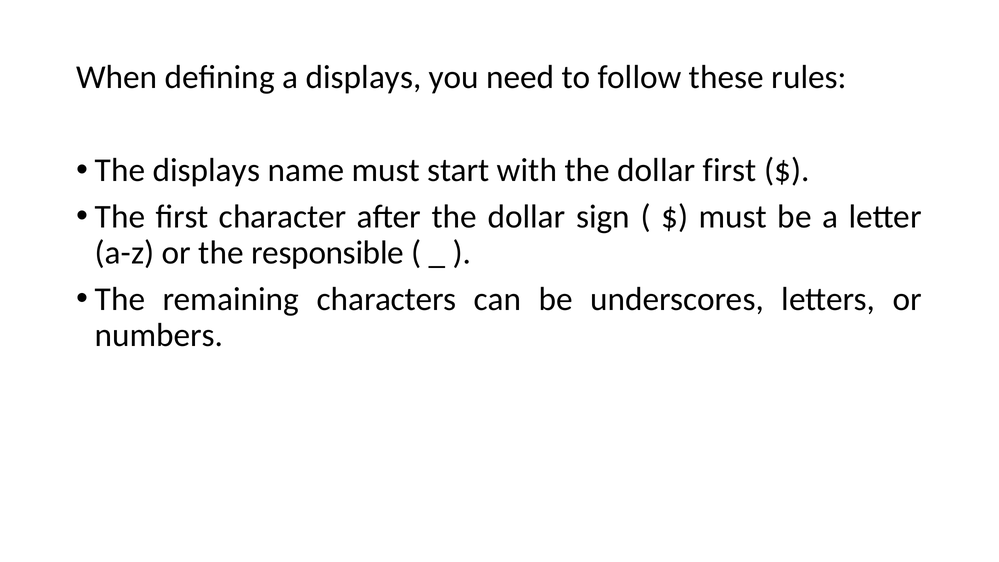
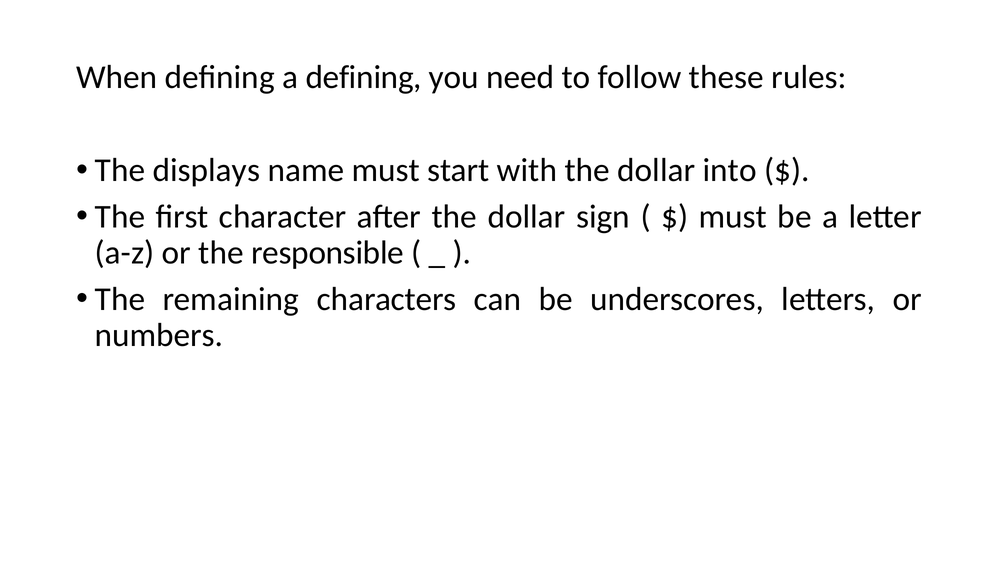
a displays: displays -> defining
dollar first: first -> into
